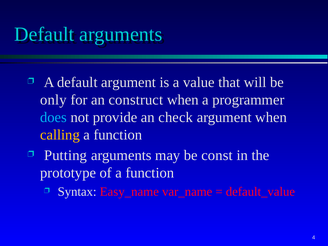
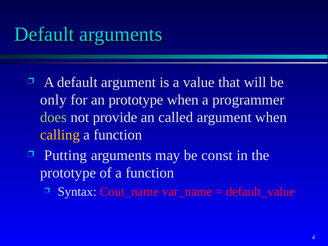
an construct: construct -> prototype
does colour: light blue -> light green
check: check -> called
Easy_name: Easy_name -> Cout_name
